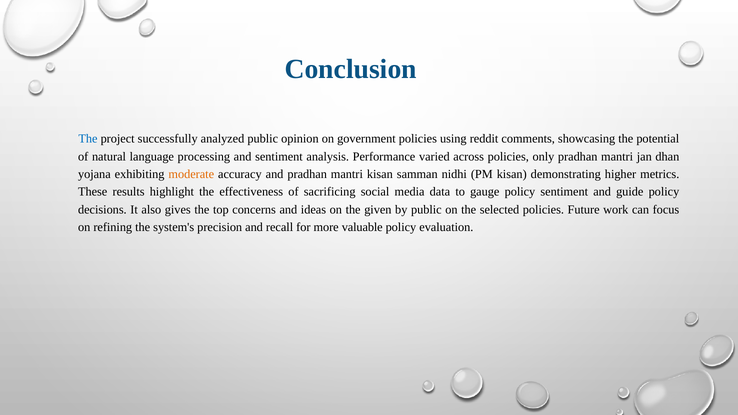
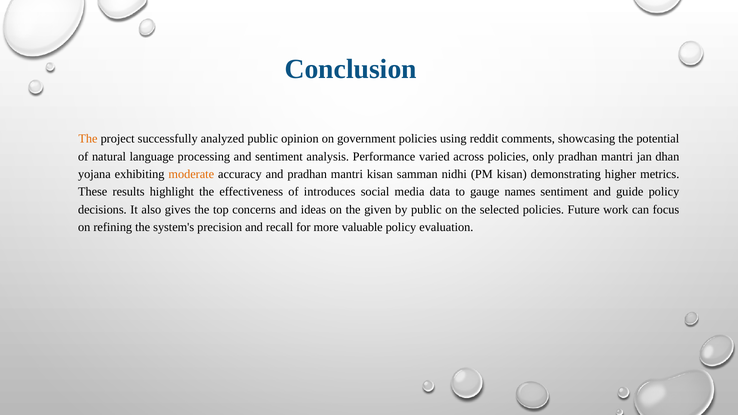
The at (88, 139) colour: blue -> orange
sacrificing: sacrificing -> introduces
gauge policy: policy -> names
